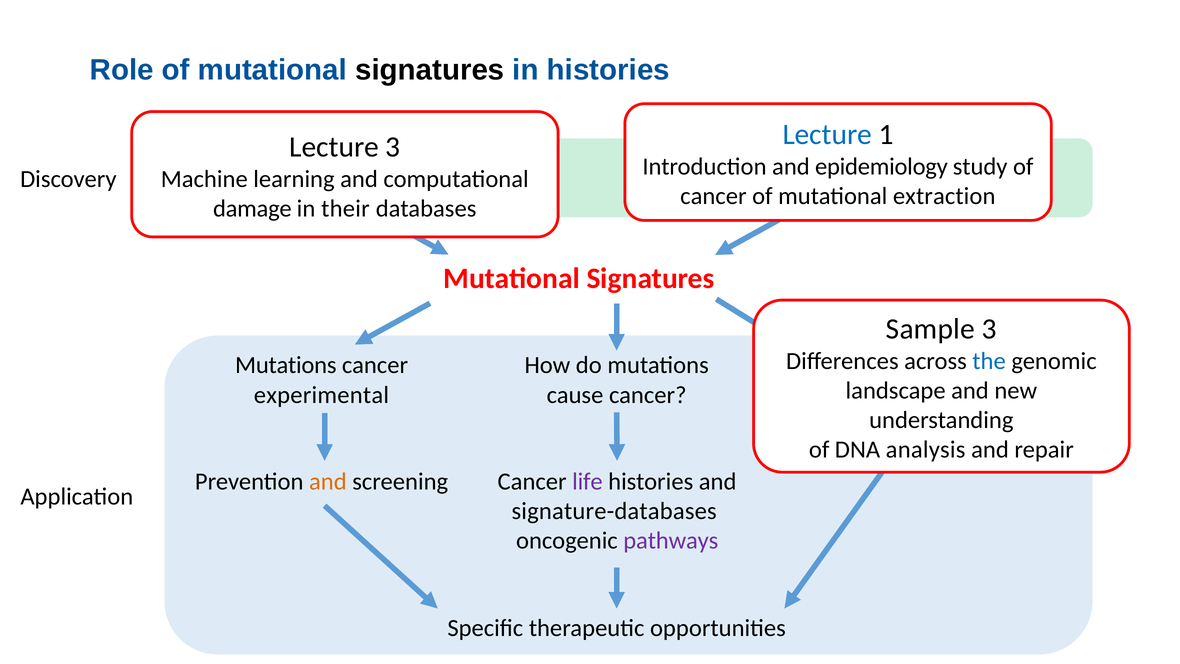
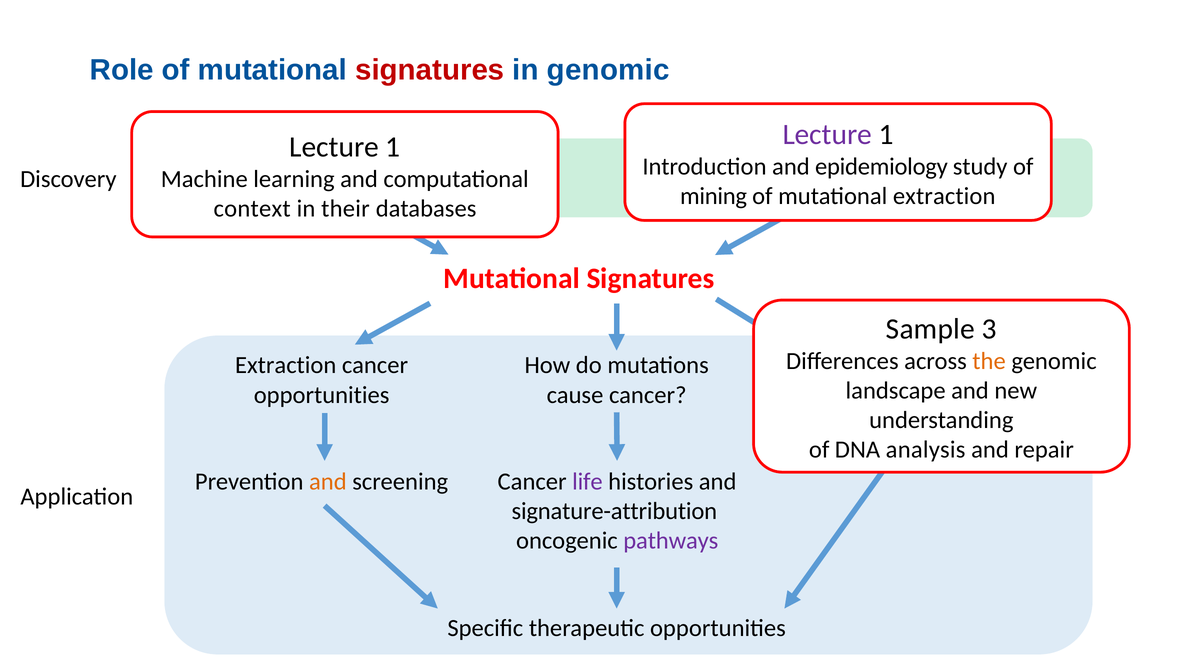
signatures at (430, 70) colour: black -> red
in histories: histories -> genomic
Lecture at (827, 135) colour: blue -> purple
3 at (393, 147): 3 -> 1
cancer at (713, 196): cancer -> mining
damage at (252, 208): damage -> context
the colour: blue -> orange
Mutations at (286, 365): Mutations -> Extraction
experimental at (321, 395): experimental -> opportunities
signature-databases: signature-databases -> signature-attribution
